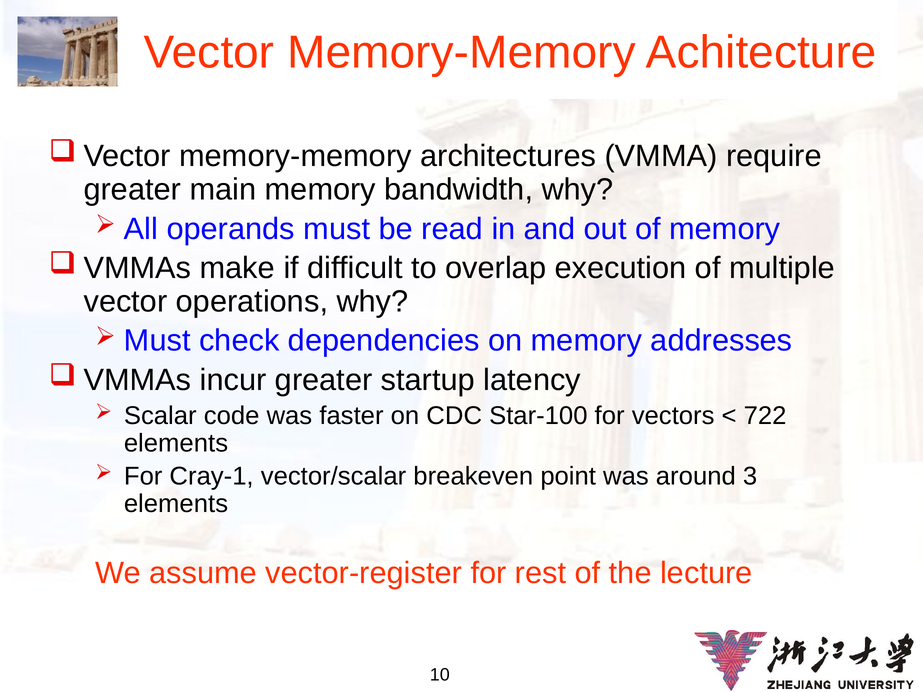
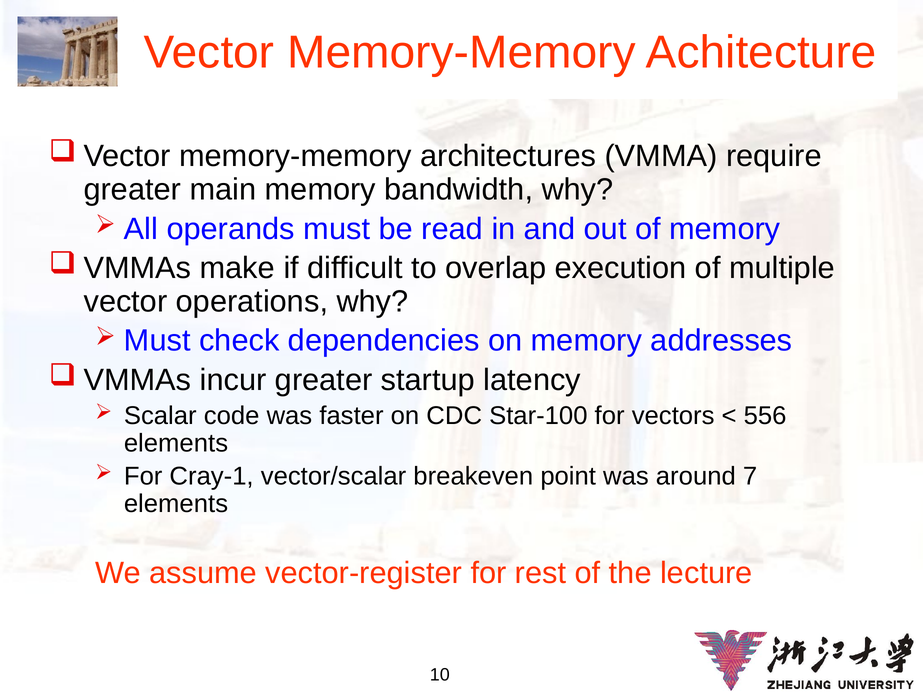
722: 722 -> 556
3: 3 -> 7
